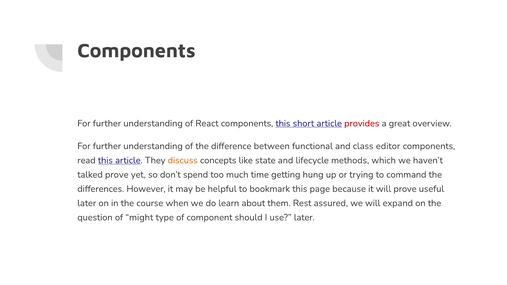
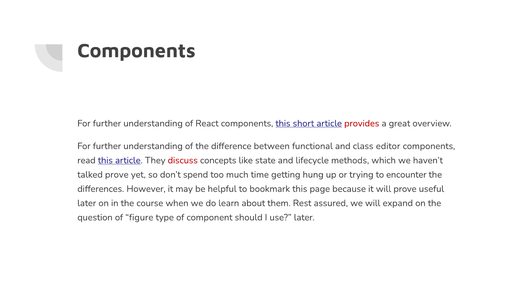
discuss colour: orange -> red
command: command -> encounter
might: might -> figure
